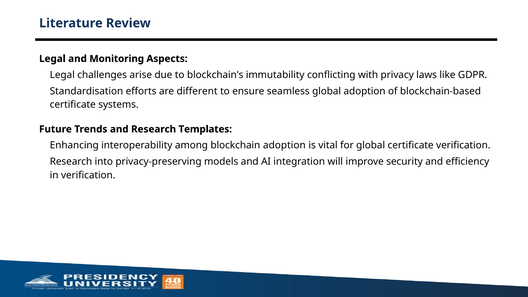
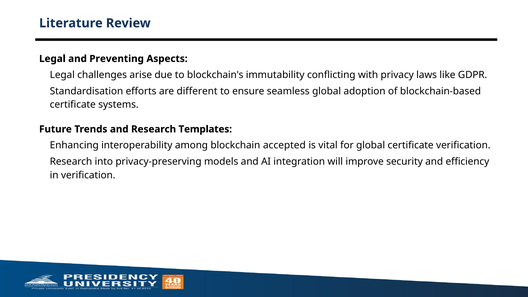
Monitoring: Monitoring -> Preventing
blockchain adoption: adoption -> accepted
